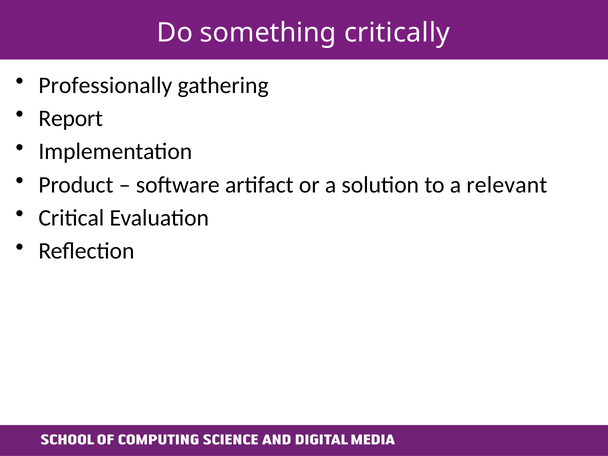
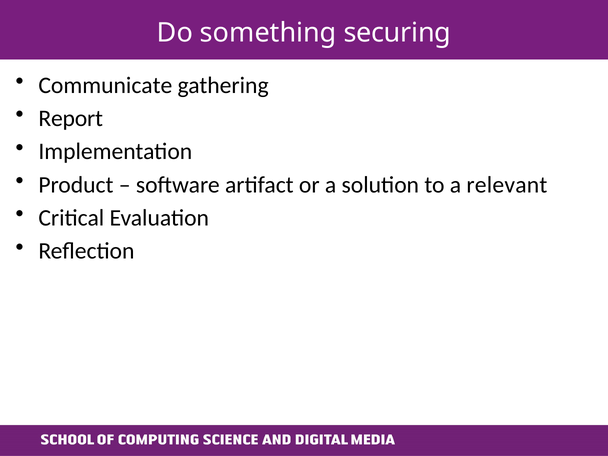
critically: critically -> securing
Professionally: Professionally -> Communicate
